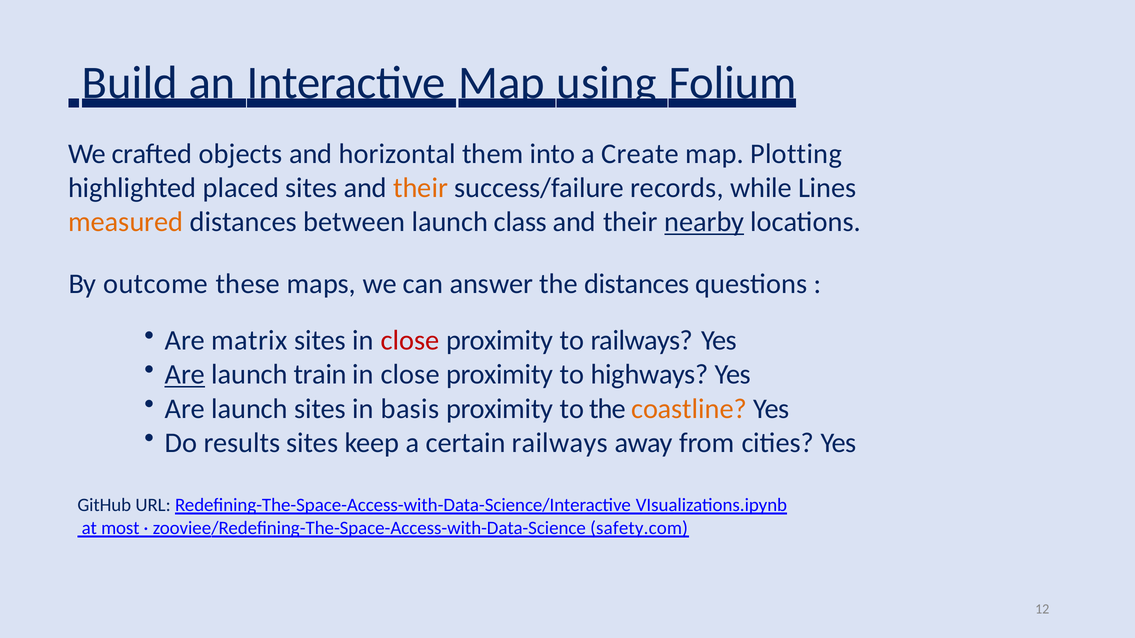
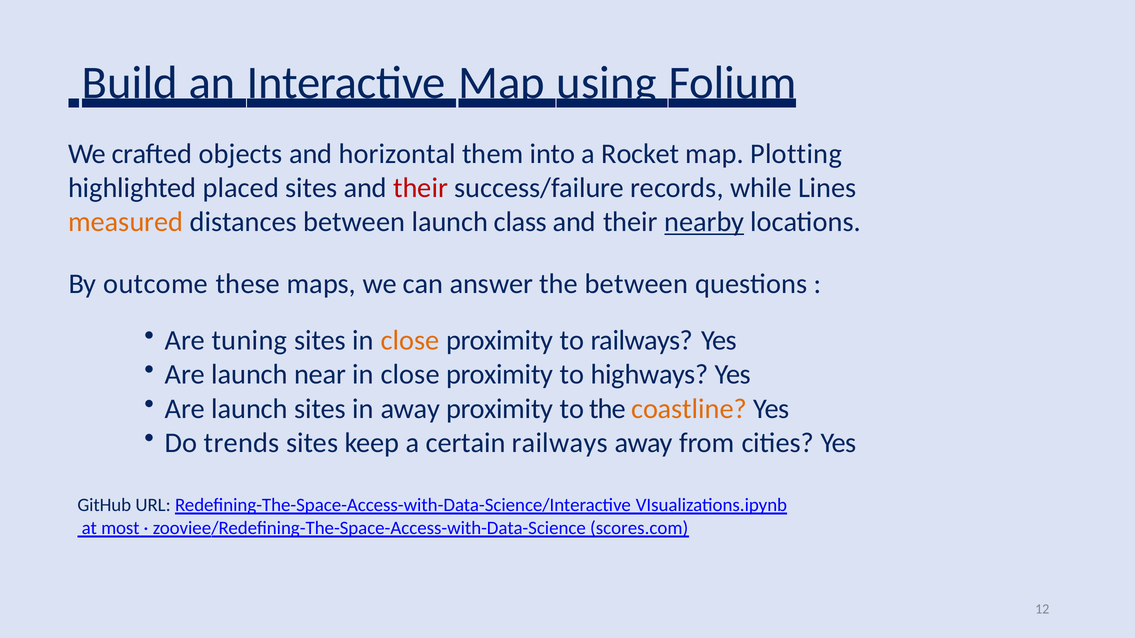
Create: Create -> Rocket
their at (421, 188) colour: orange -> red
the distances: distances -> between
matrix: matrix -> tuning
close at (410, 341) colour: red -> orange
Are at (185, 375) underline: present -> none
train: train -> near
in basis: basis -> away
results: results -> trends
safety.com: safety.com -> scores.com
